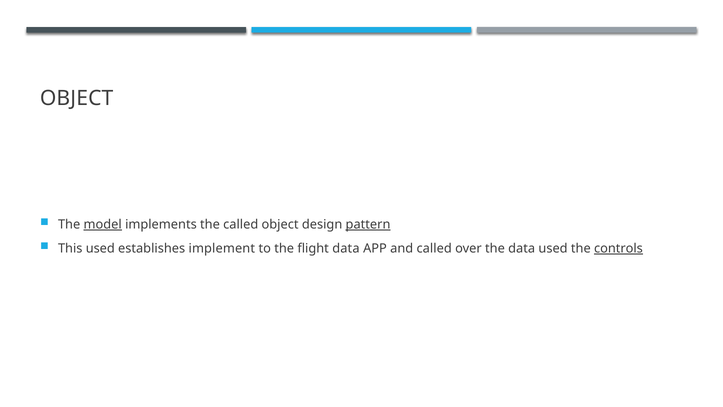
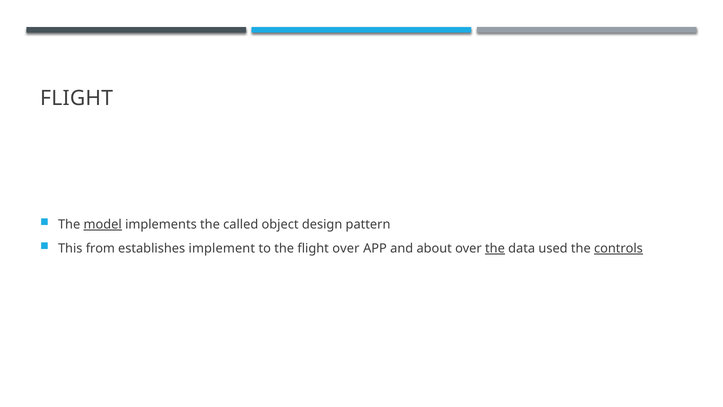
OBJECT at (77, 98): OBJECT -> FLIGHT
pattern underline: present -> none
This used: used -> from
flight data: data -> over
and called: called -> about
the at (495, 248) underline: none -> present
